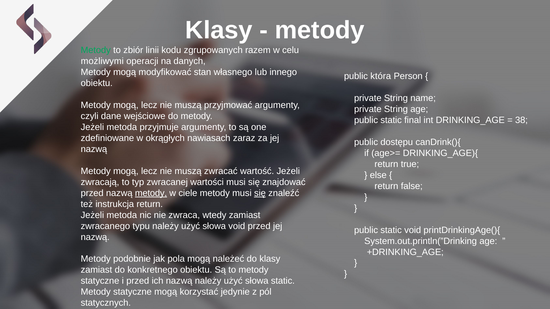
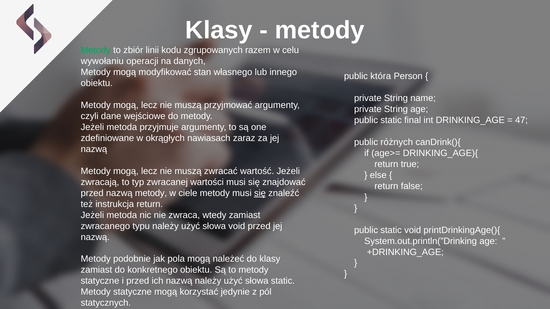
możliwymi: możliwymi -> wywołaniu
38: 38 -> 47
dostępu: dostępu -> różnych
metody at (151, 193) underline: present -> none
